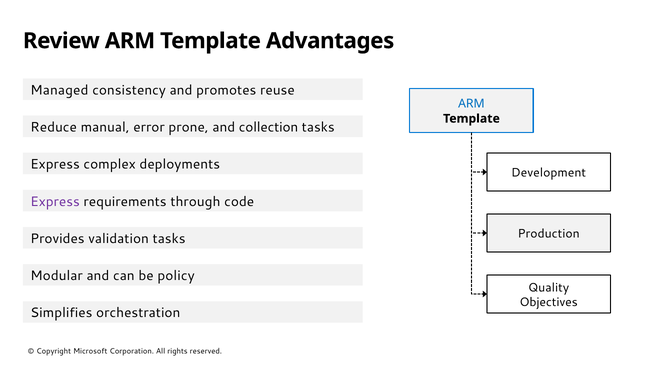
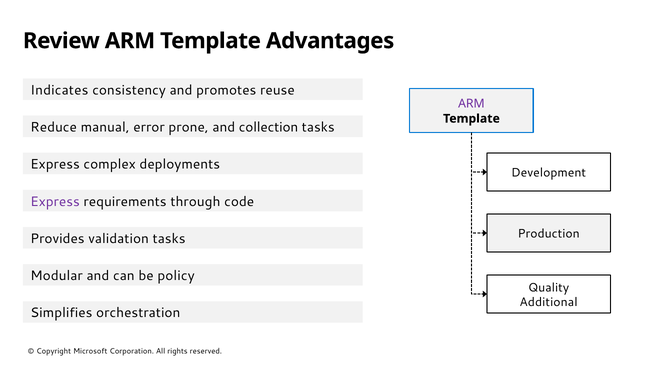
Managed: Managed -> Indicates
ARM at (471, 104) colour: blue -> purple
Objectives: Objectives -> Additional
